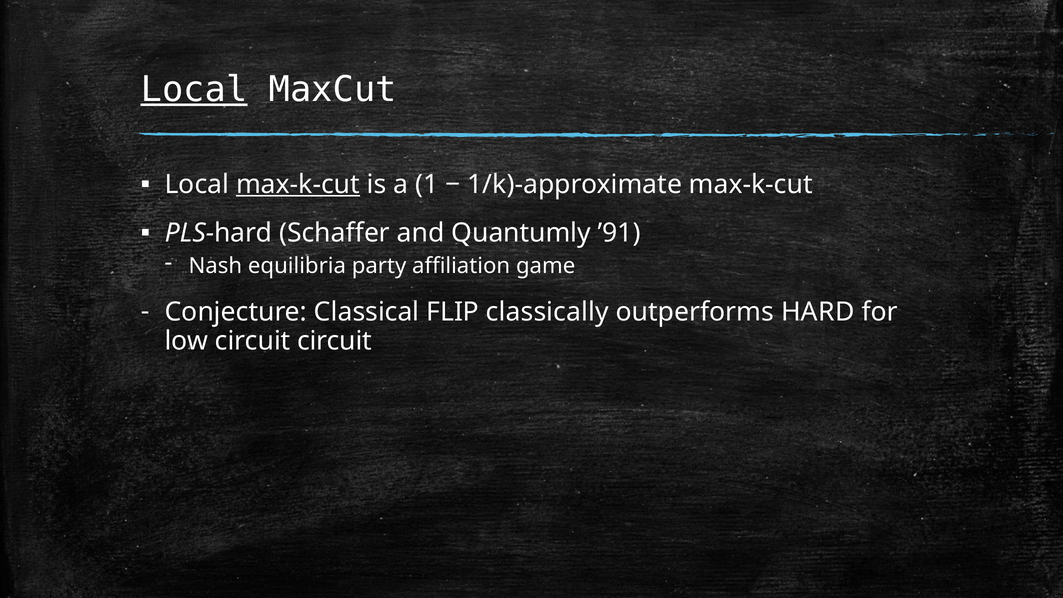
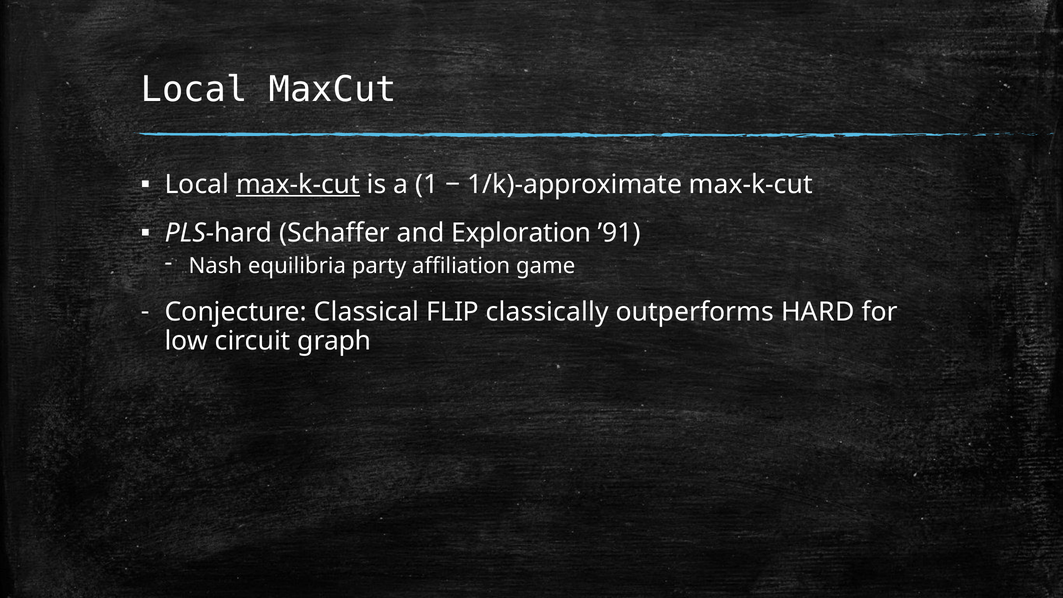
Local at (194, 90) underline: present -> none
Quantumly: Quantumly -> Exploration
circuit circuit: circuit -> graph
